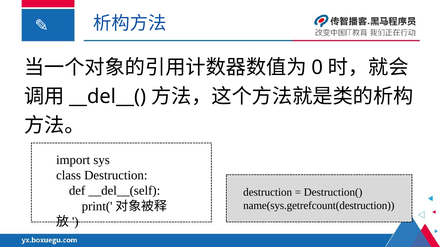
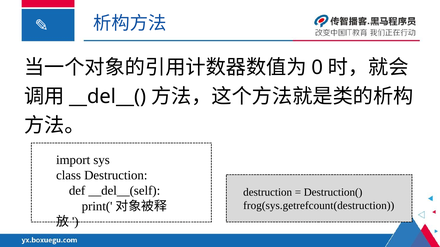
name(sys.getrefcount(destruction: name(sys.getrefcount(destruction -> frog(sys.getrefcount(destruction
